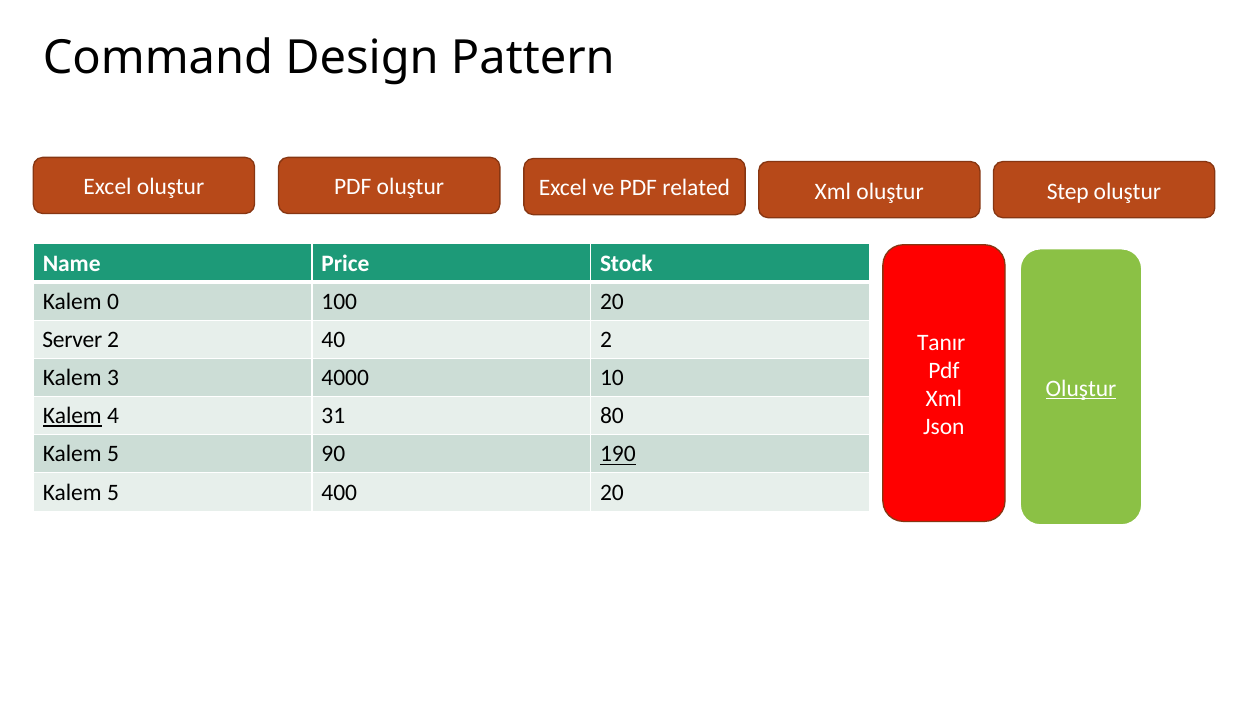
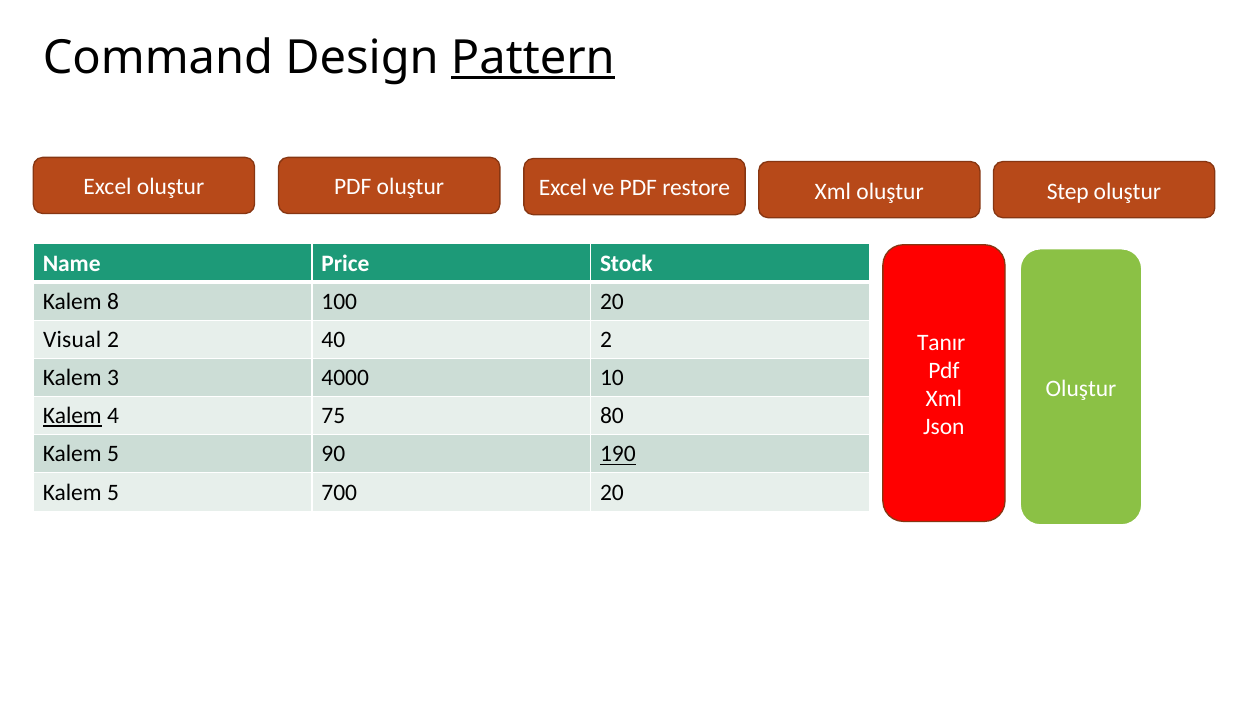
Pattern underline: none -> present
related: related -> restore
0: 0 -> 8
Server: Server -> Visual
Oluştur at (1081, 388) underline: present -> none
31: 31 -> 75
400: 400 -> 700
